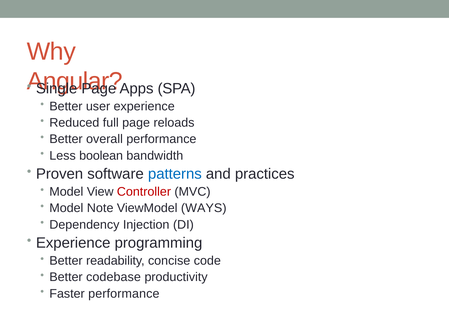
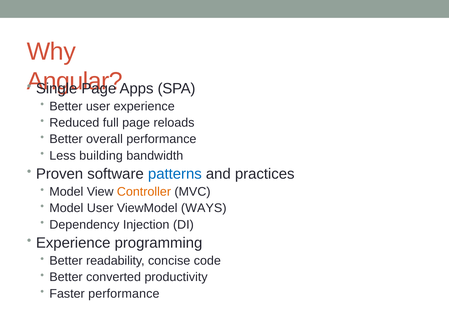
boolean: boolean -> building
Controller colour: red -> orange
Model Note: Note -> User
codebase: codebase -> converted
